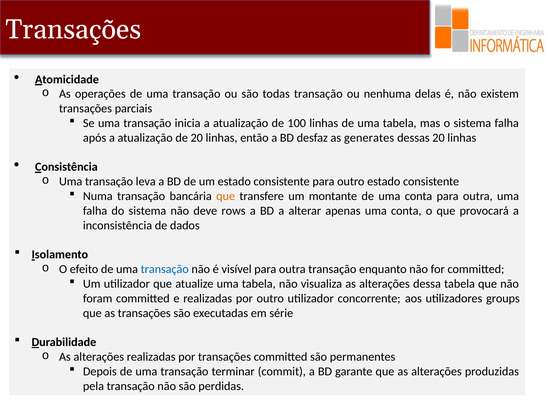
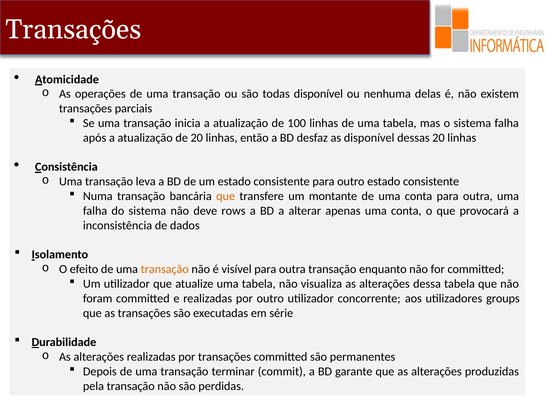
todas transação: transação -> disponível
as generates: generates -> disponível
transação at (165, 269) colour: blue -> orange
